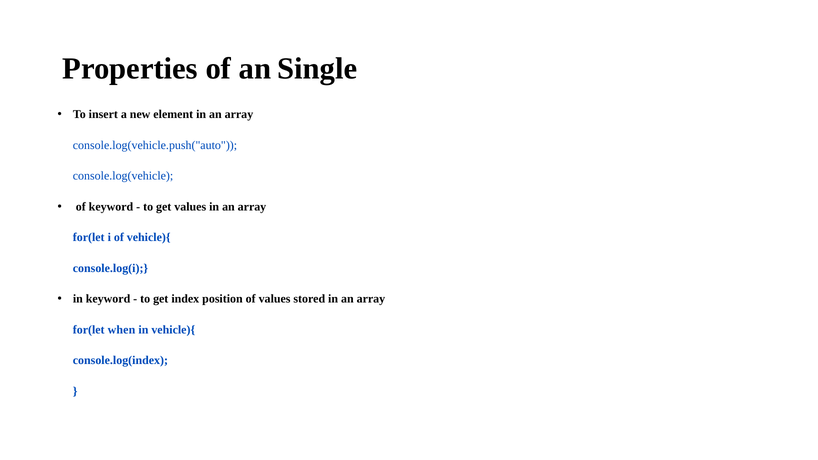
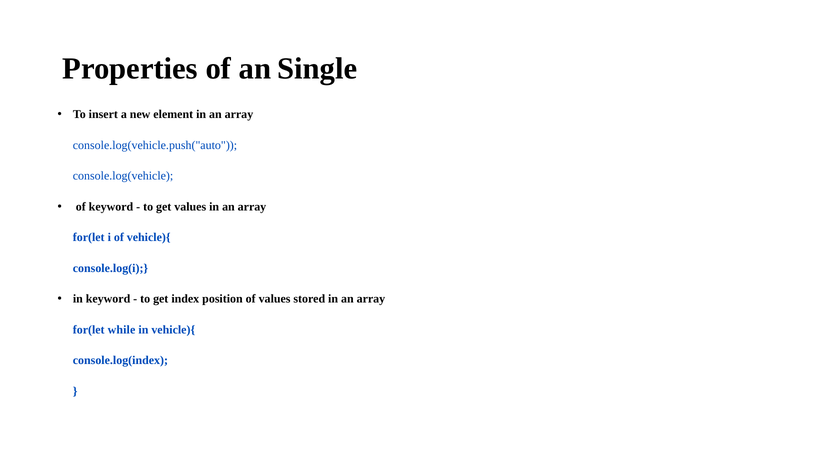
when: when -> while
